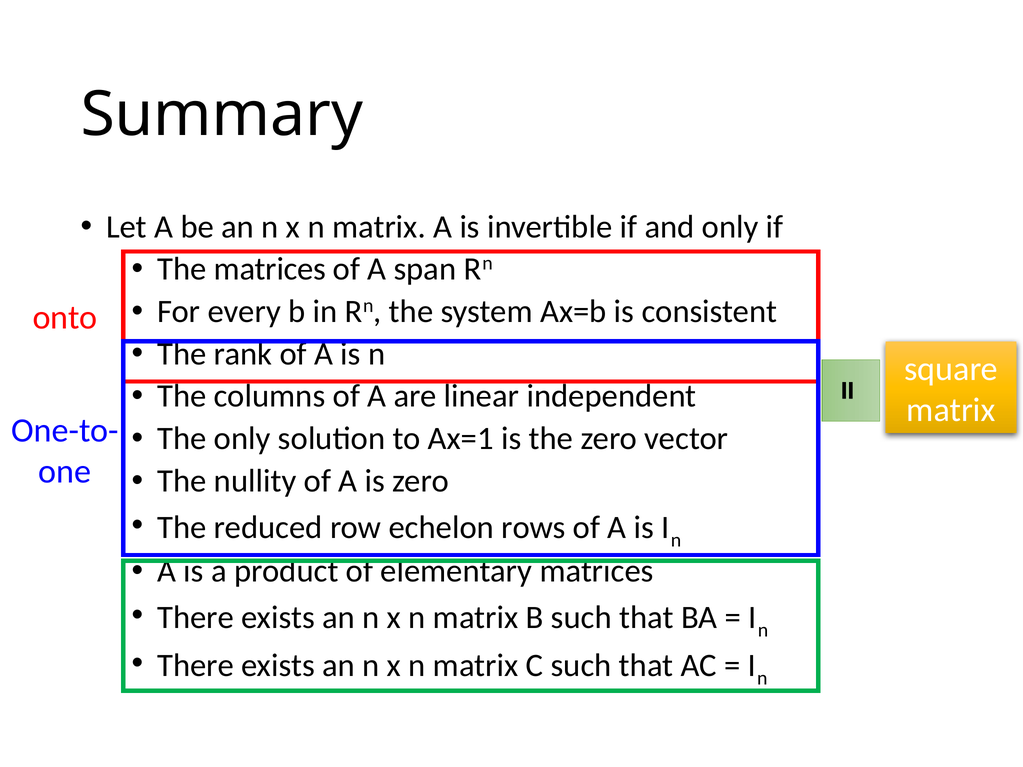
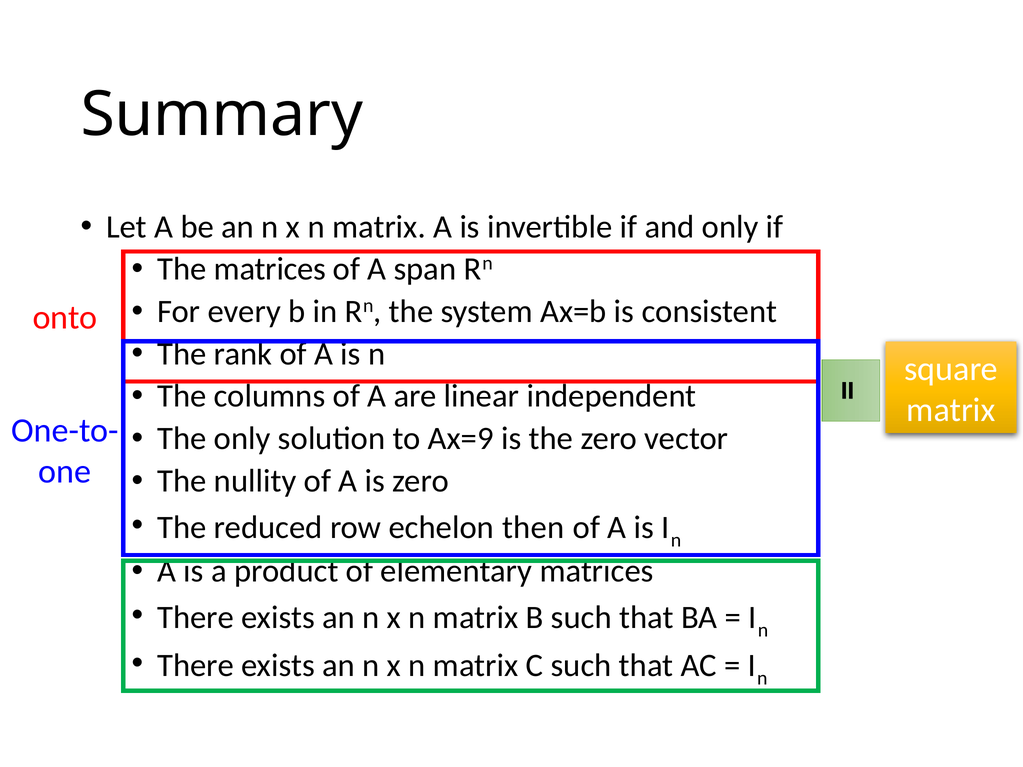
Ax=1: Ax=1 -> Ax=9
rows: rows -> then
